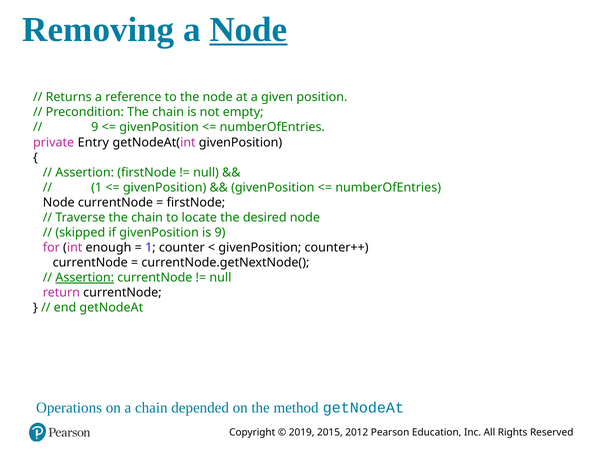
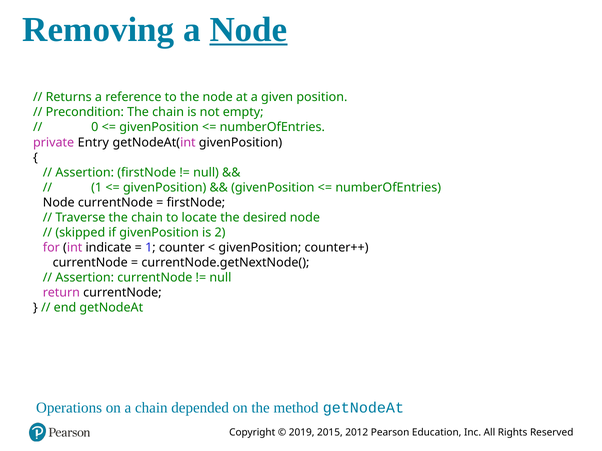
9 at (95, 127): 9 -> 0
is 9: 9 -> 2
enough: enough -> indicate
Assertion at (85, 278) underline: present -> none
